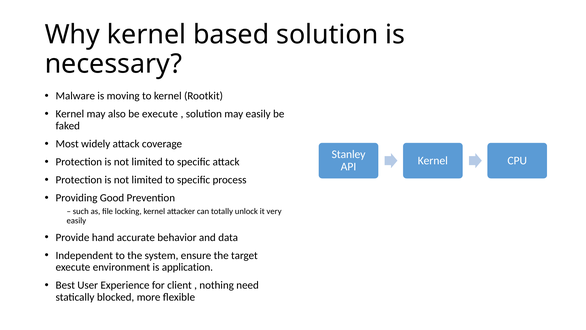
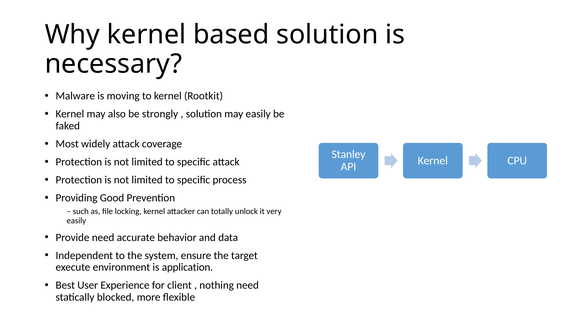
be execute: execute -> strongly
Provide hand: hand -> need
